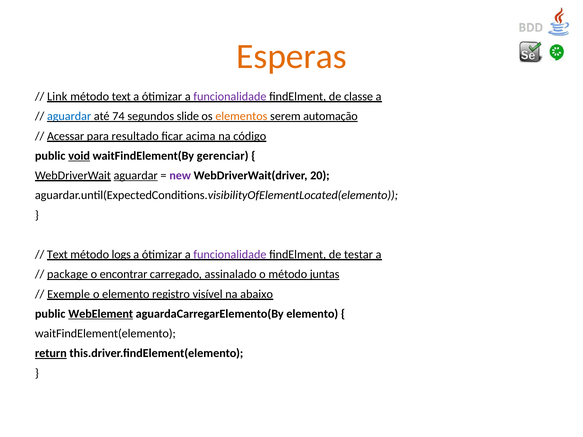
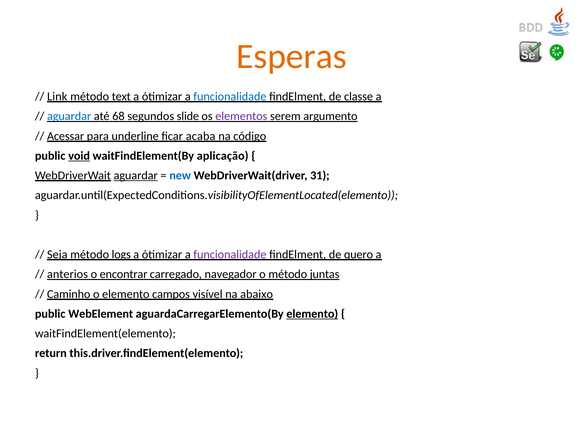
funcionalidade at (230, 97) colour: purple -> blue
74: 74 -> 68
elementos colour: orange -> purple
automação: automação -> argumento
resultado: resultado -> underline
acima: acima -> acaba
gerenciar: gerenciar -> aplicação
new colour: purple -> blue
20: 20 -> 31
Text at (57, 255): Text -> Seja
testar: testar -> quero
package: package -> anterios
assinalado: assinalado -> navegador
Exemple: Exemple -> Caminho
registro: registro -> campos
WebElement underline: present -> none
elemento at (312, 314) underline: none -> present
return underline: present -> none
